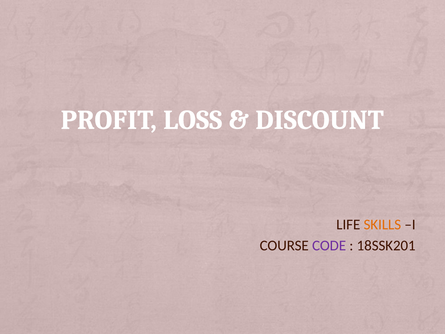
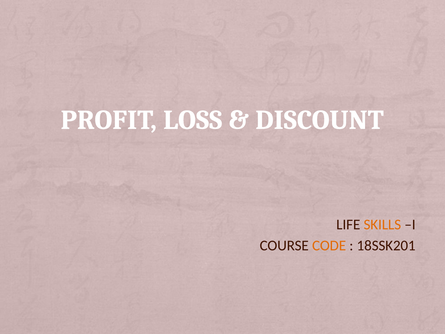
CODE colour: purple -> orange
